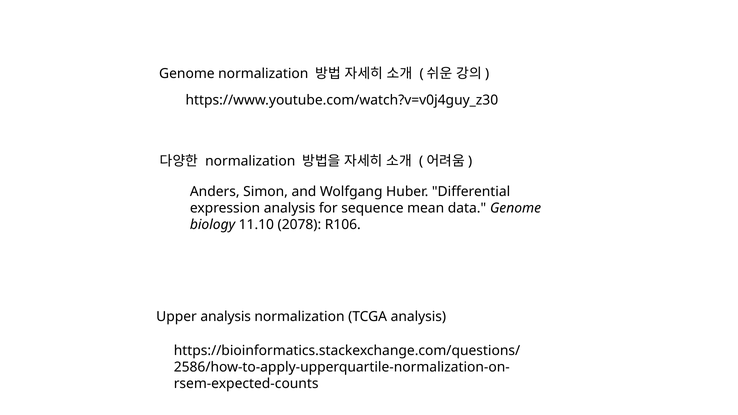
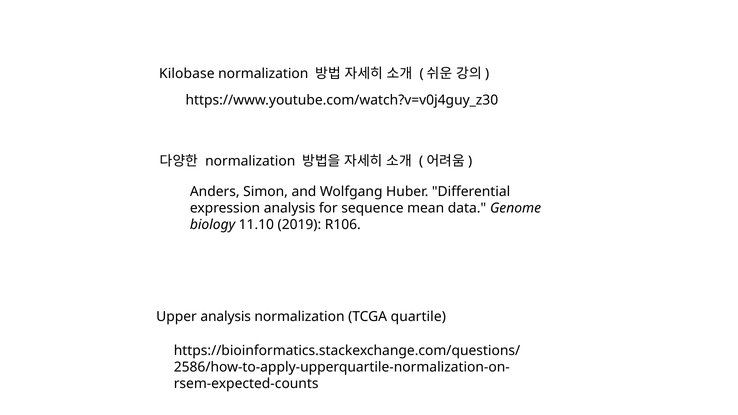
Genome at (187, 74): Genome -> Kilobase
2078: 2078 -> 2019
TCGA analysis: analysis -> quartile
